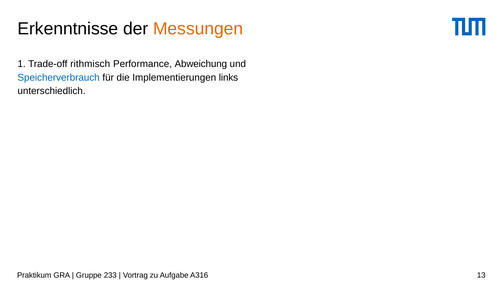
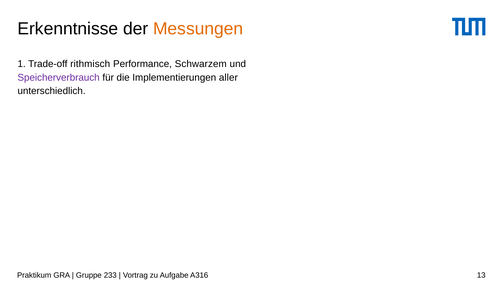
Abweichung: Abweichung -> Schwarzem
Speicherverbrauch colour: blue -> purple
links: links -> aller
